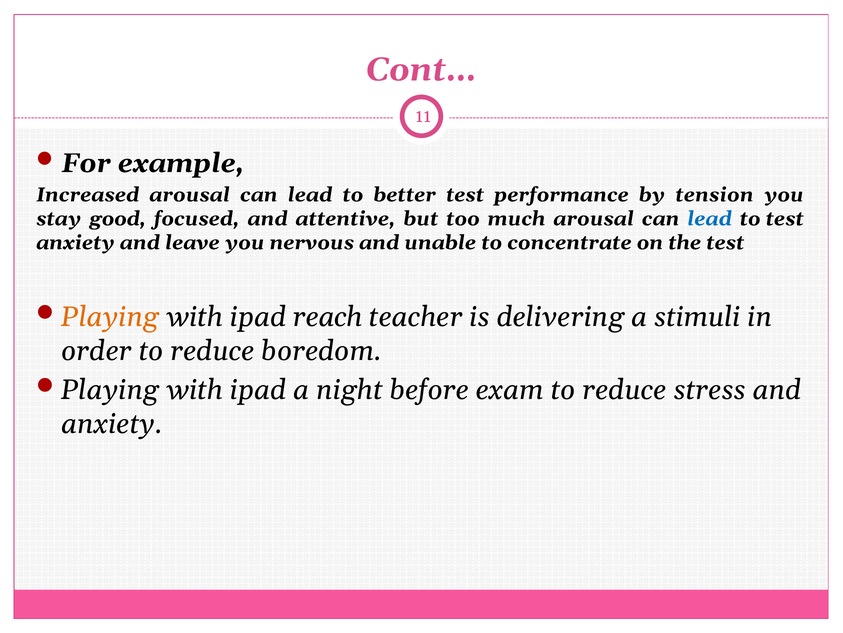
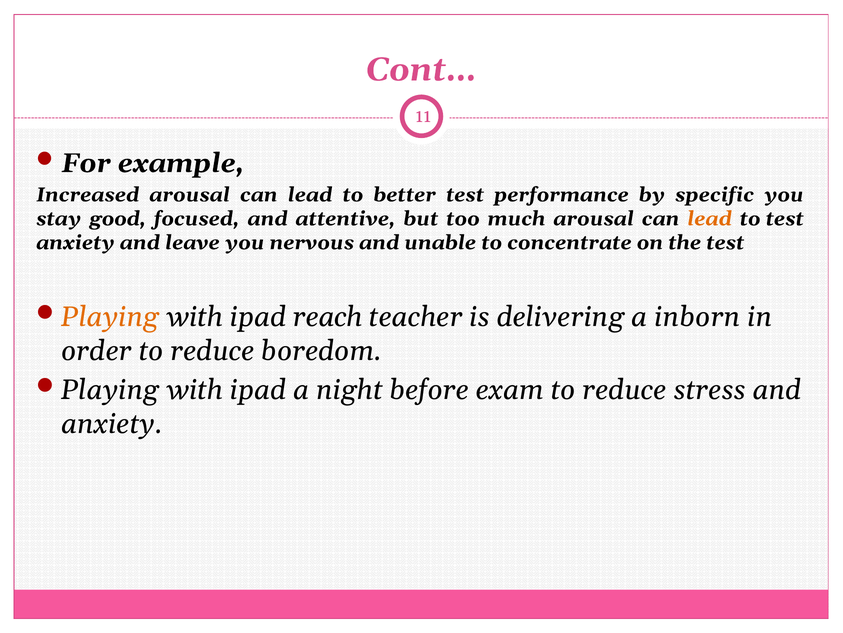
tension: tension -> specific
lead at (709, 218) colour: blue -> orange
stimuli: stimuli -> inborn
